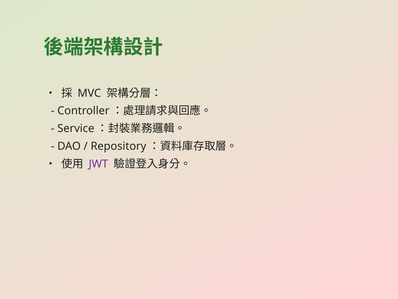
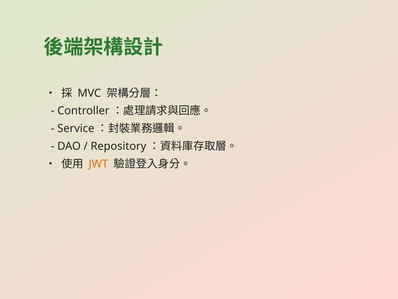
JWT colour: purple -> orange
